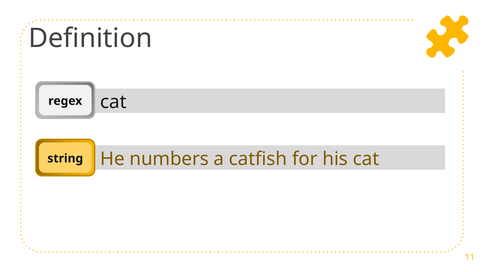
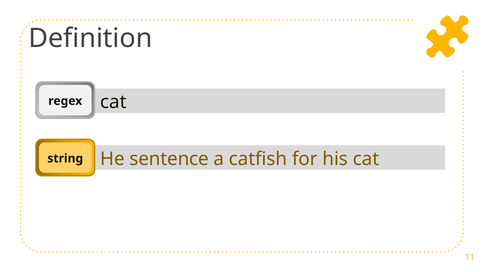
numbers: numbers -> sentence
